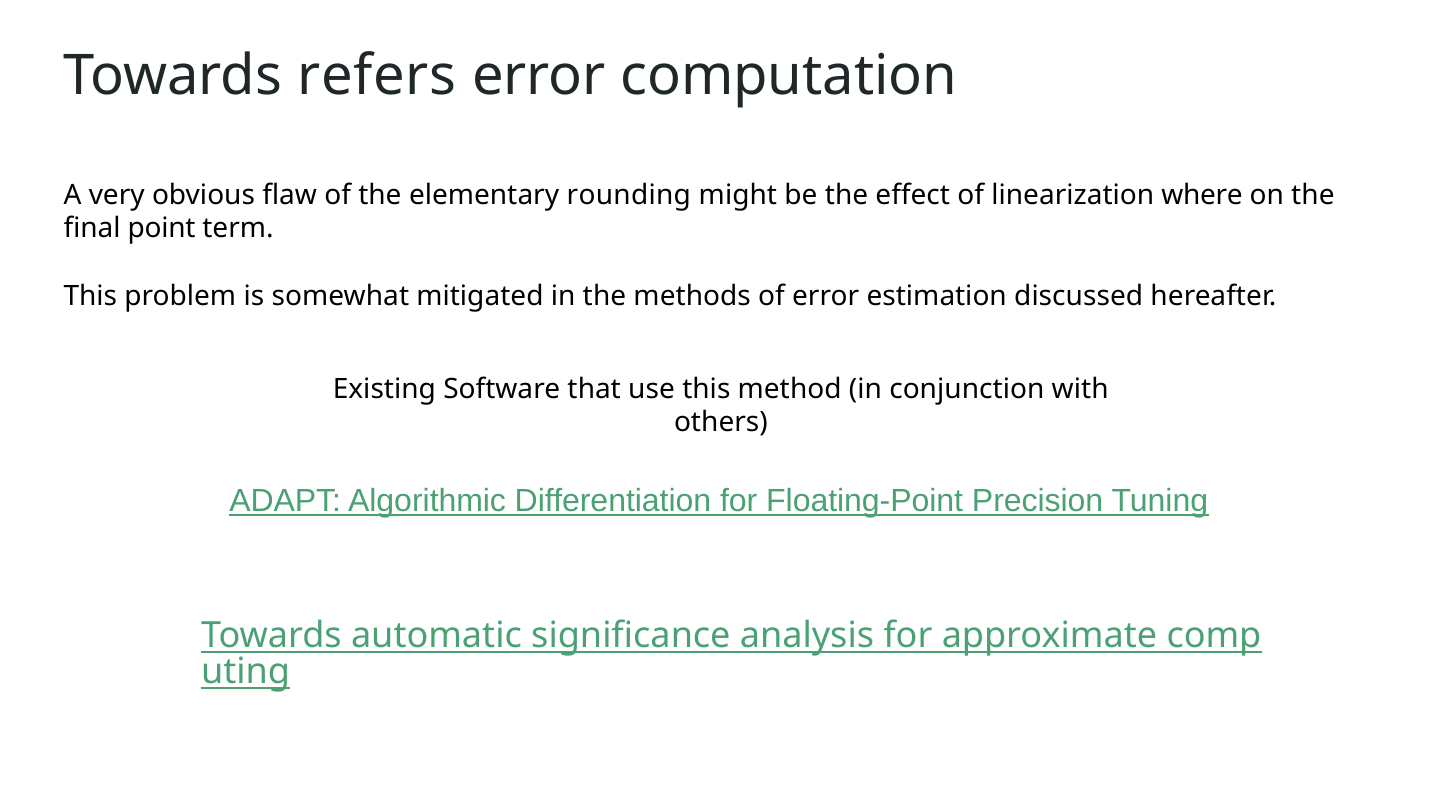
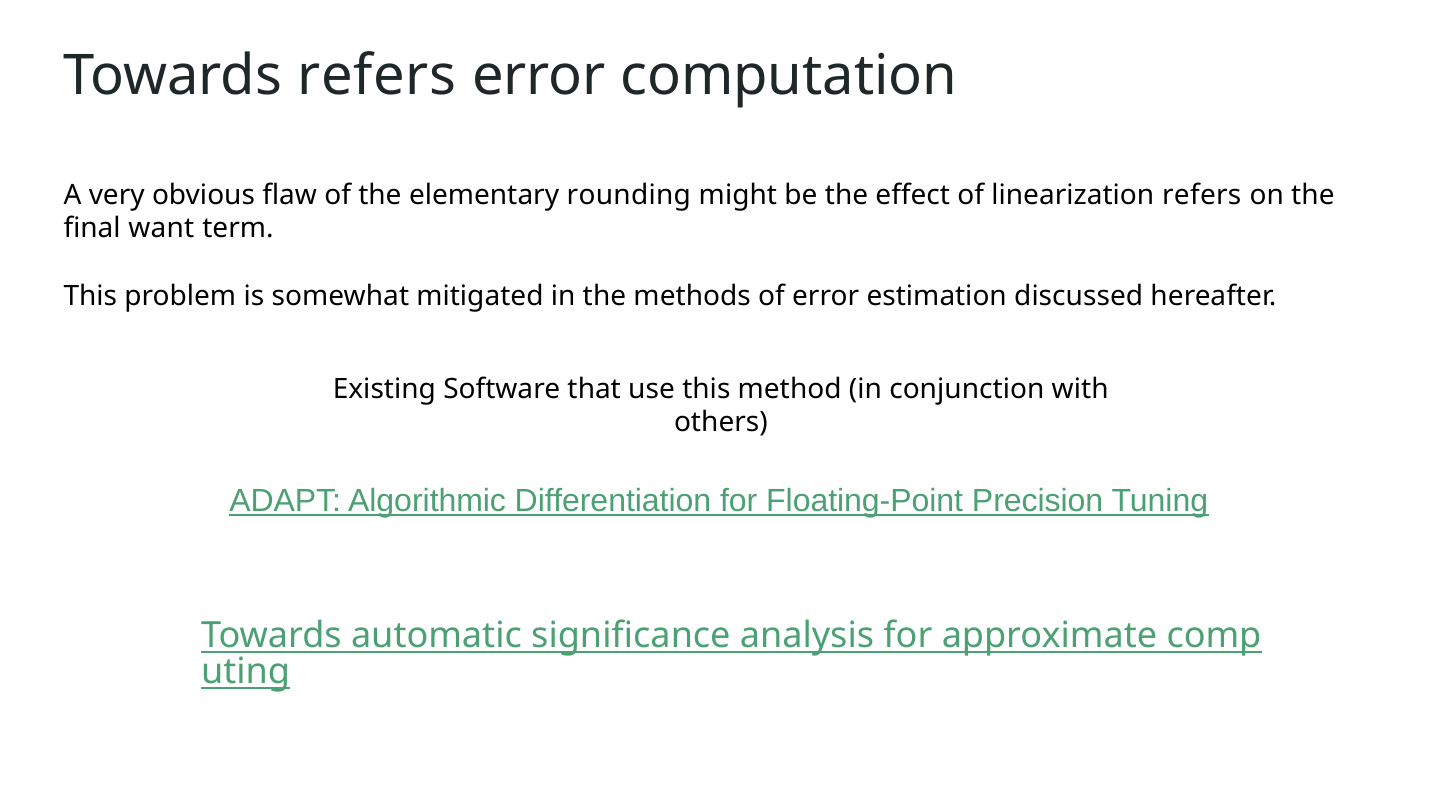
linearization where: where -> refers
point: point -> want
